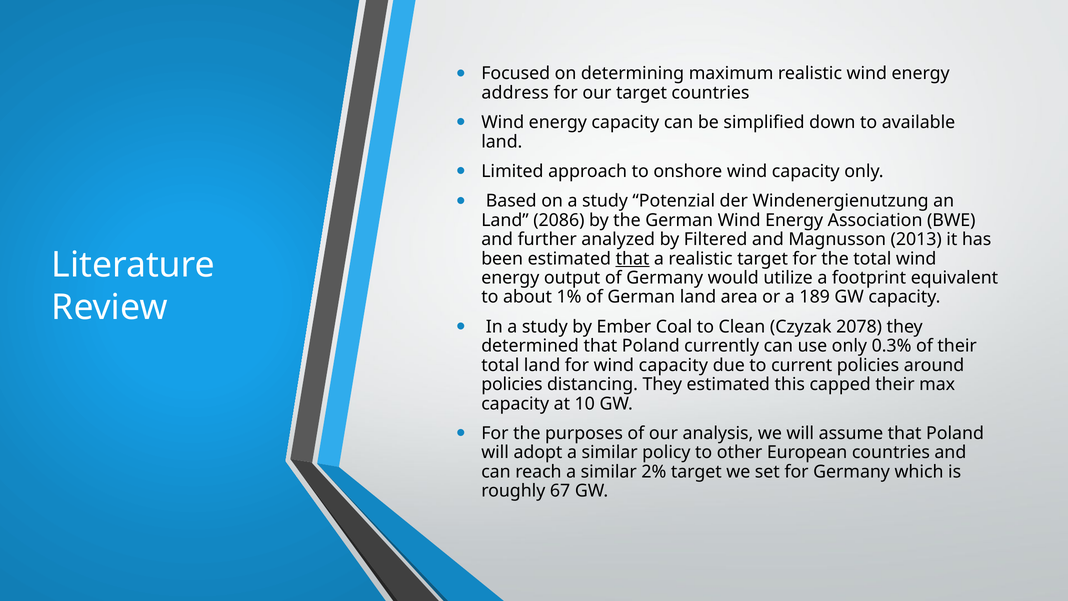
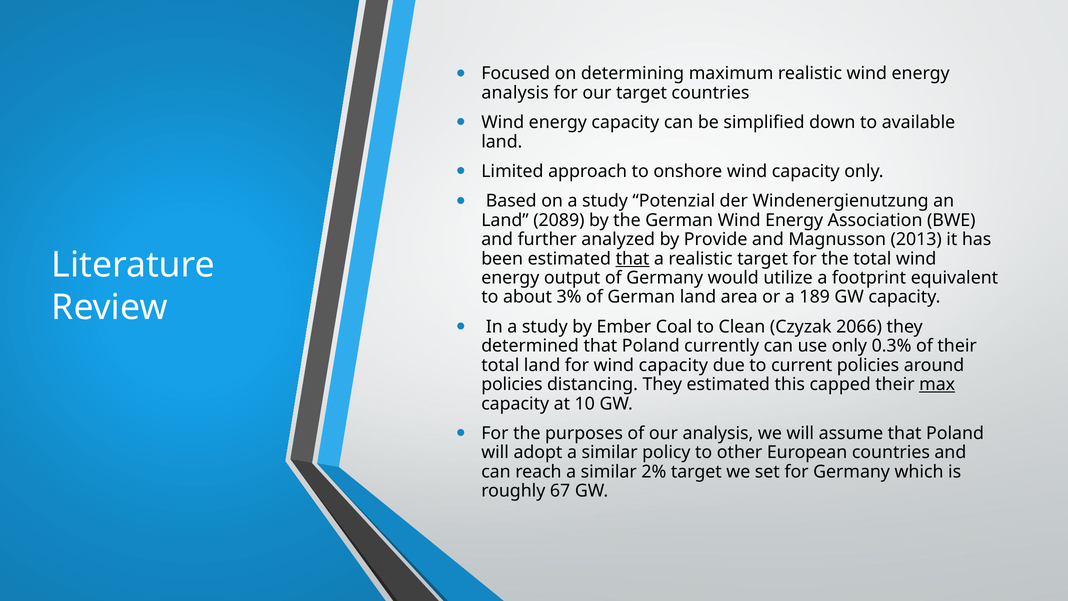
address at (515, 93): address -> analysis
2086: 2086 -> 2089
Filtered: Filtered -> Provide
1%: 1% -> 3%
2078: 2078 -> 2066
max underline: none -> present
